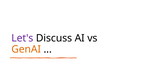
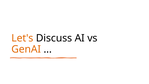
Let's colour: purple -> orange
